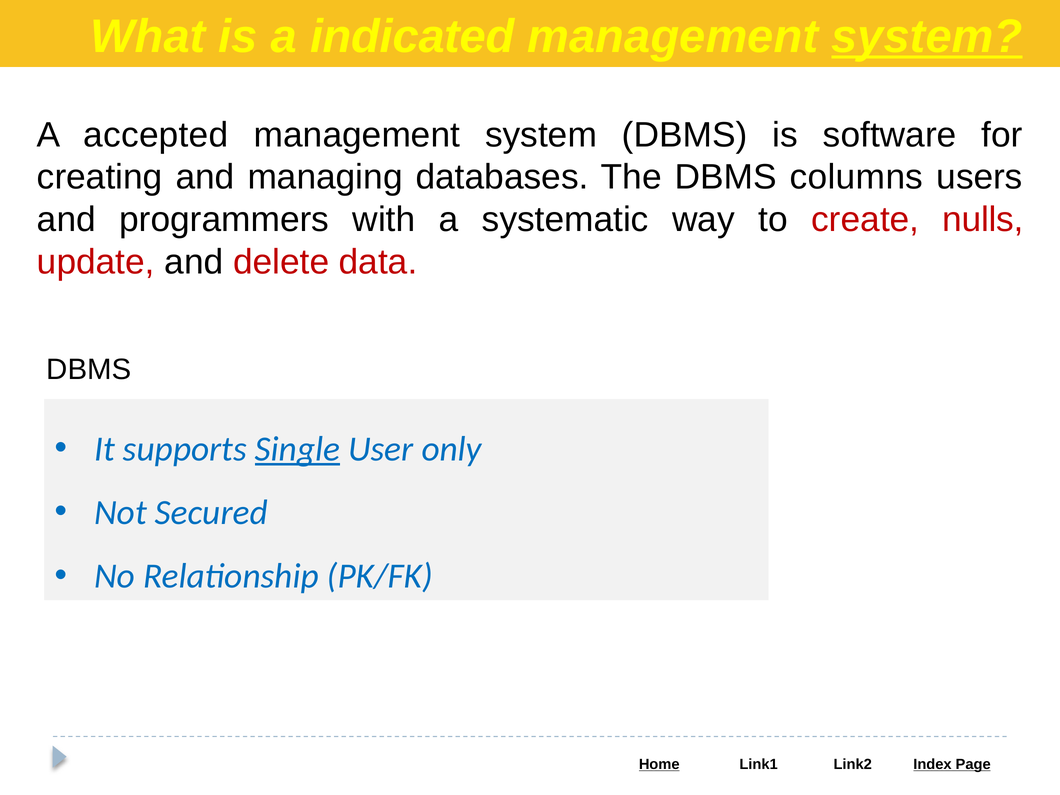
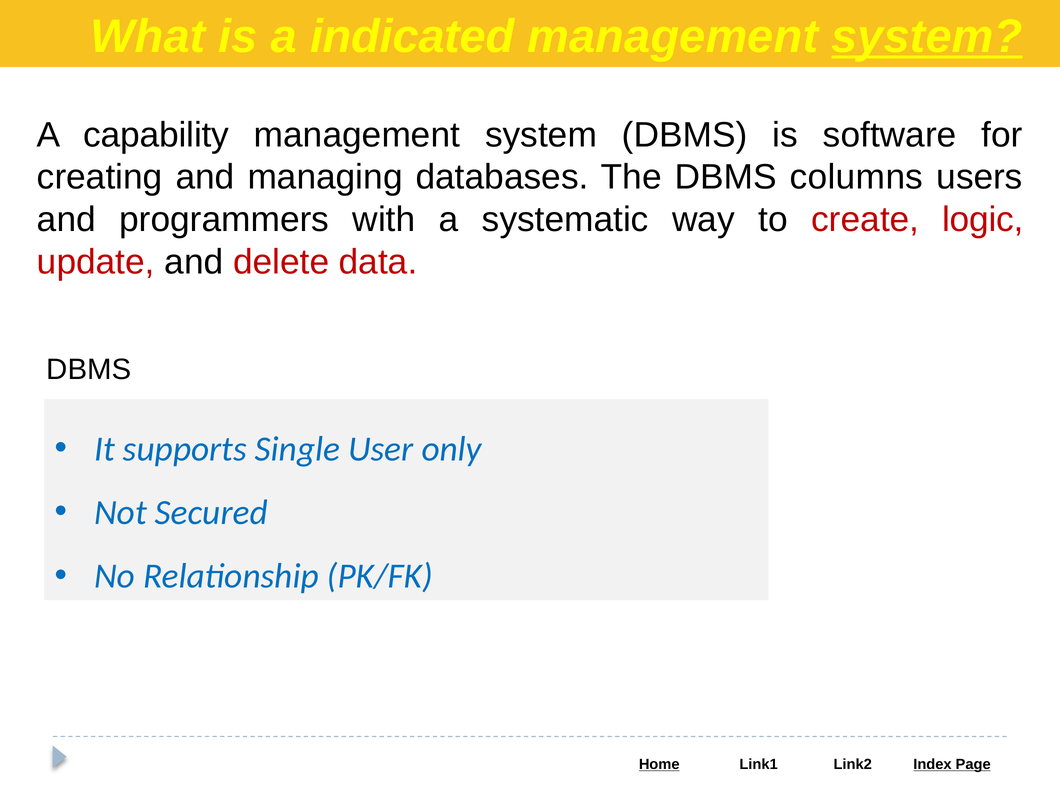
accepted: accepted -> capability
nulls: nulls -> logic
Single underline: present -> none
